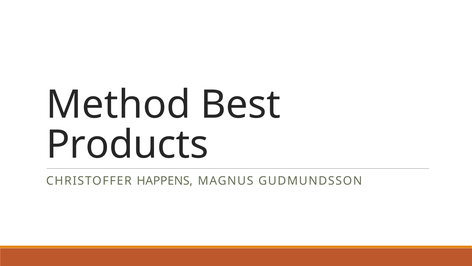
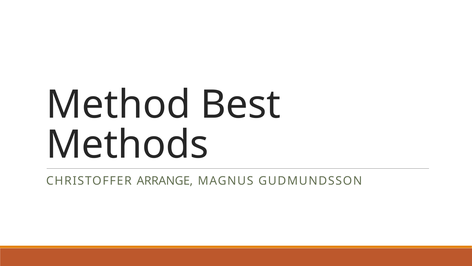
Products: Products -> Methods
HAPPENS: HAPPENS -> ARRANGE
